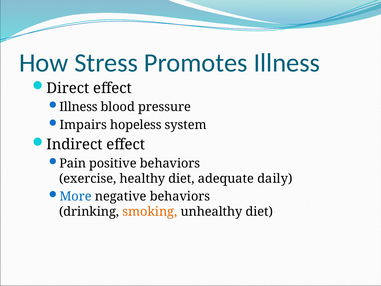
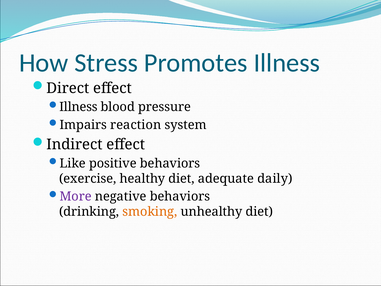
hopeless: hopeless -> reaction
Pain: Pain -> Like
More colour: blue -> purple
